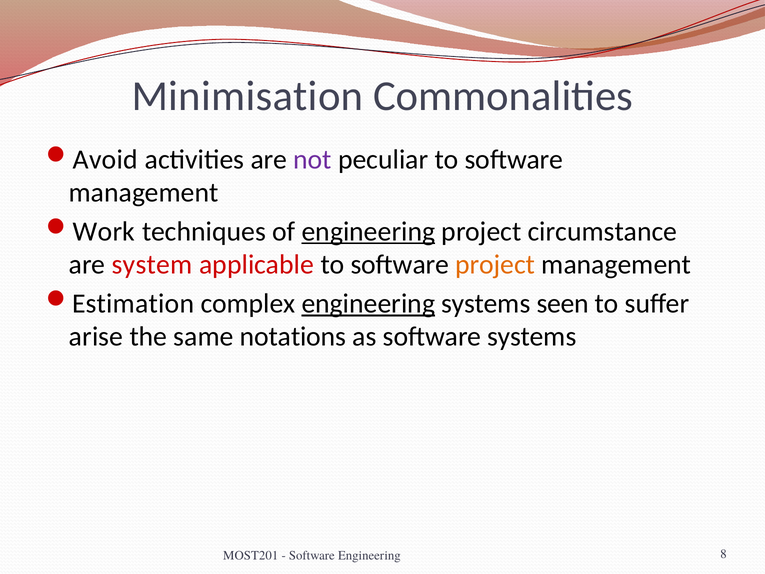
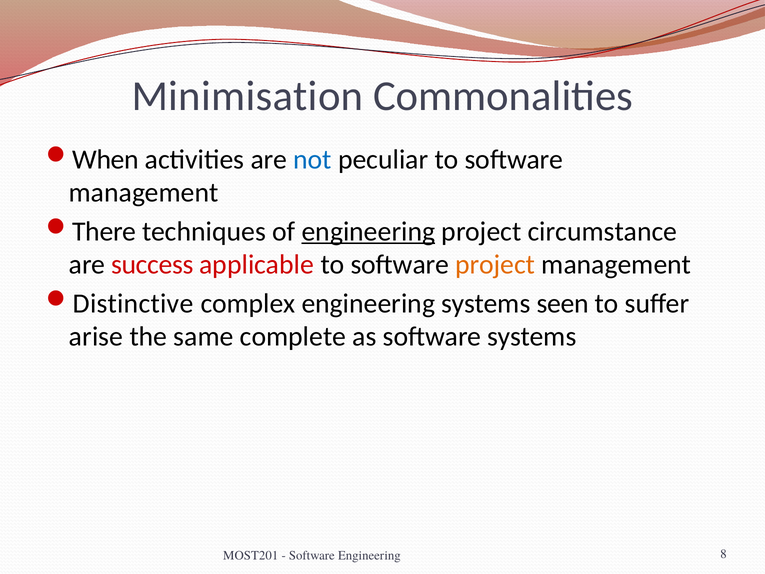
Avoid: Avoid -> When
not colour: purple -> blue
Work: Work -> There
system: system -> success
Estimation: Estimation -> Distinctive
engineering at (368, 304) underline: present -> none
notations: notations -> complete
